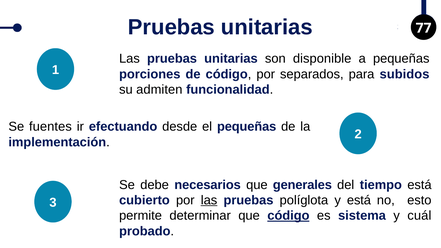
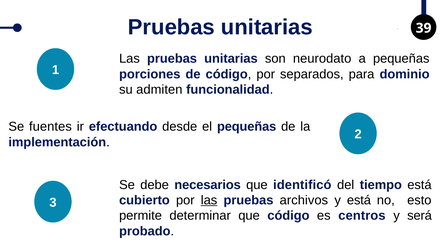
77: 77 -> 39
disponible: disponible -> neurodato
subidos: subidos -> dominio
generales: generales -> identificó
políglota: políglota -> archivos
código at (288, 216) underline: present -> none
sistema: sistema -> centros
cuál: cuál -> será
